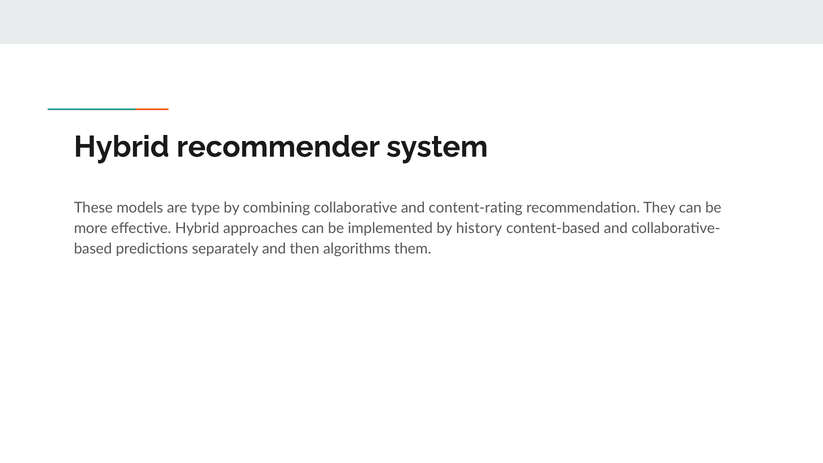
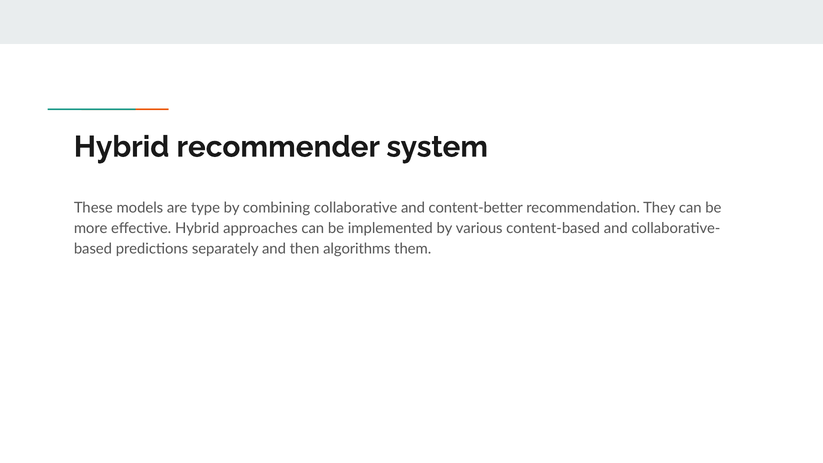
content-rating: content-rating -> content-better
history: history -> various
